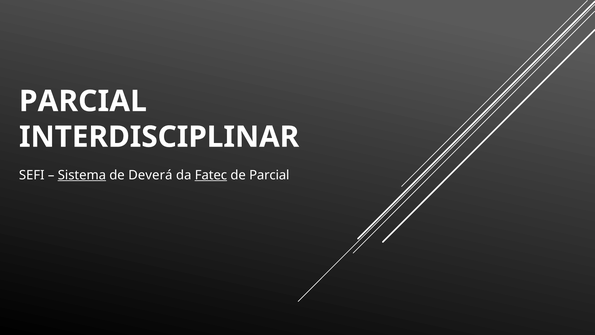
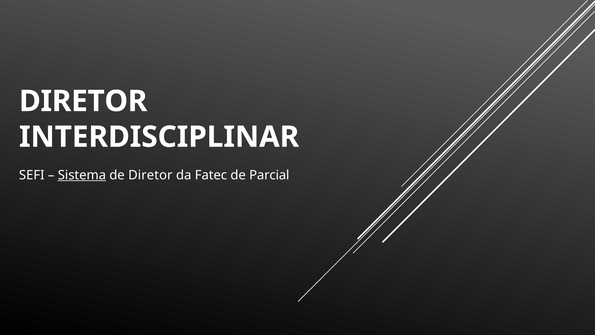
PARCIAL at (83, 101): PARCIAL -> DIRETOR
de Deverá: Deverá -> Diretor
Fatec underline: present -> none
